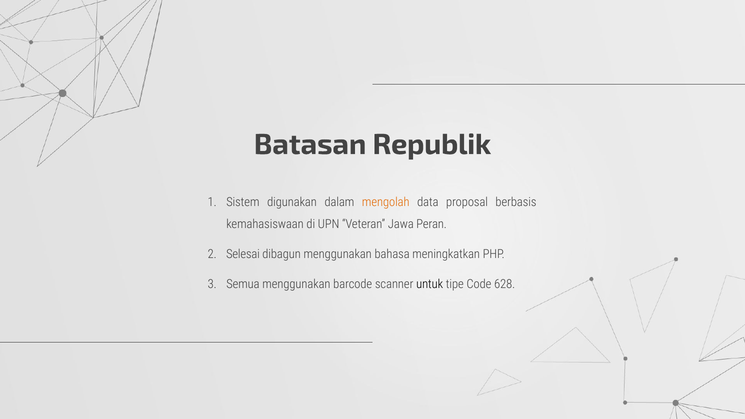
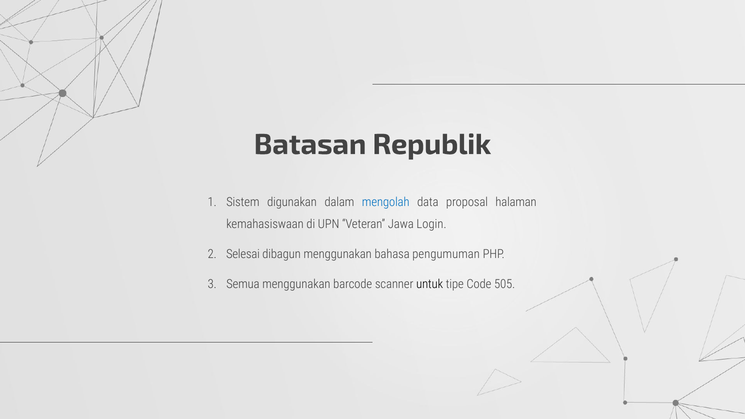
mengolah colour: orange -> blue
berbasis: berbasis -> halaman
Peran: Peran -> Login
meningkatkan: meningkatkan -> pengumuman
628: 628 -> 505
